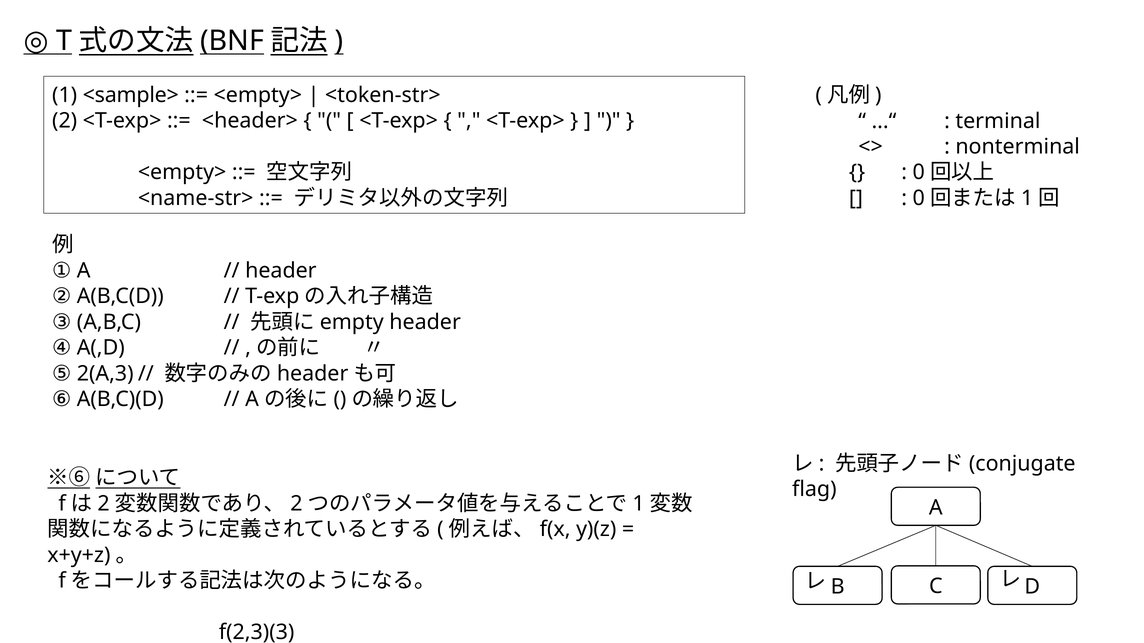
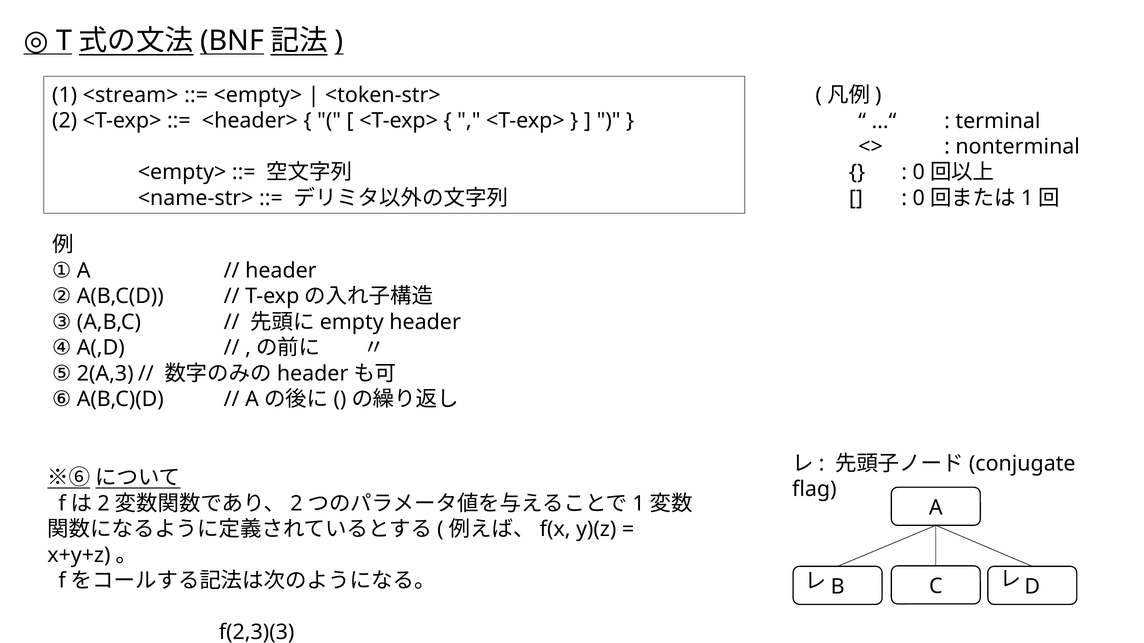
<sample>: <sample> -> <stream>
